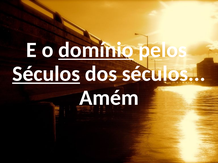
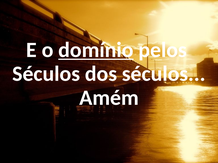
Séculos at (46, 74) underline: present -> none
